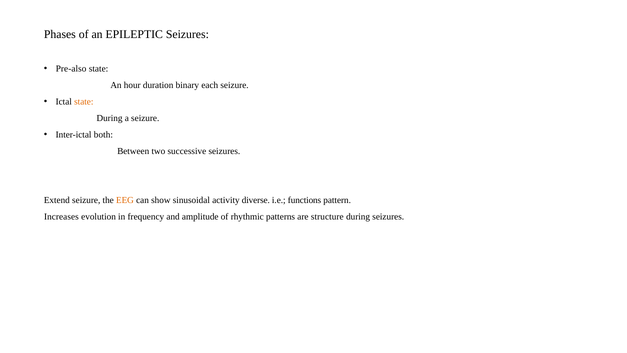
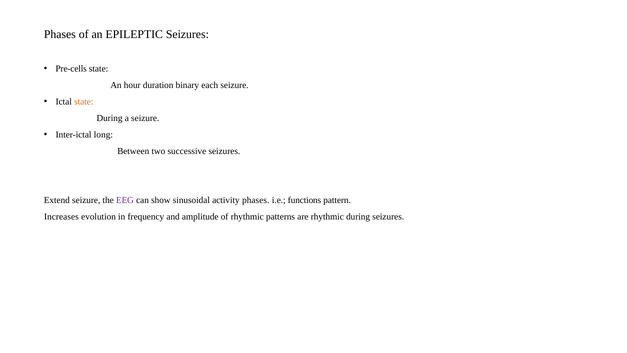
Pre-also: Pre-also -> Pre-cells
both: both -> long
EEG colour: orange -> purple
activity diverse: diverse -> phases
are structure: structure -> rhythmic
